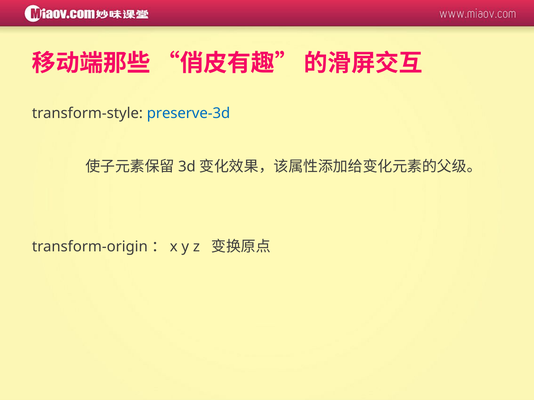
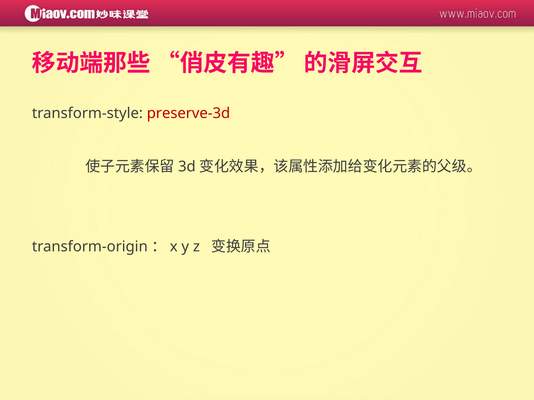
preserve-3d colour: blue -> red
